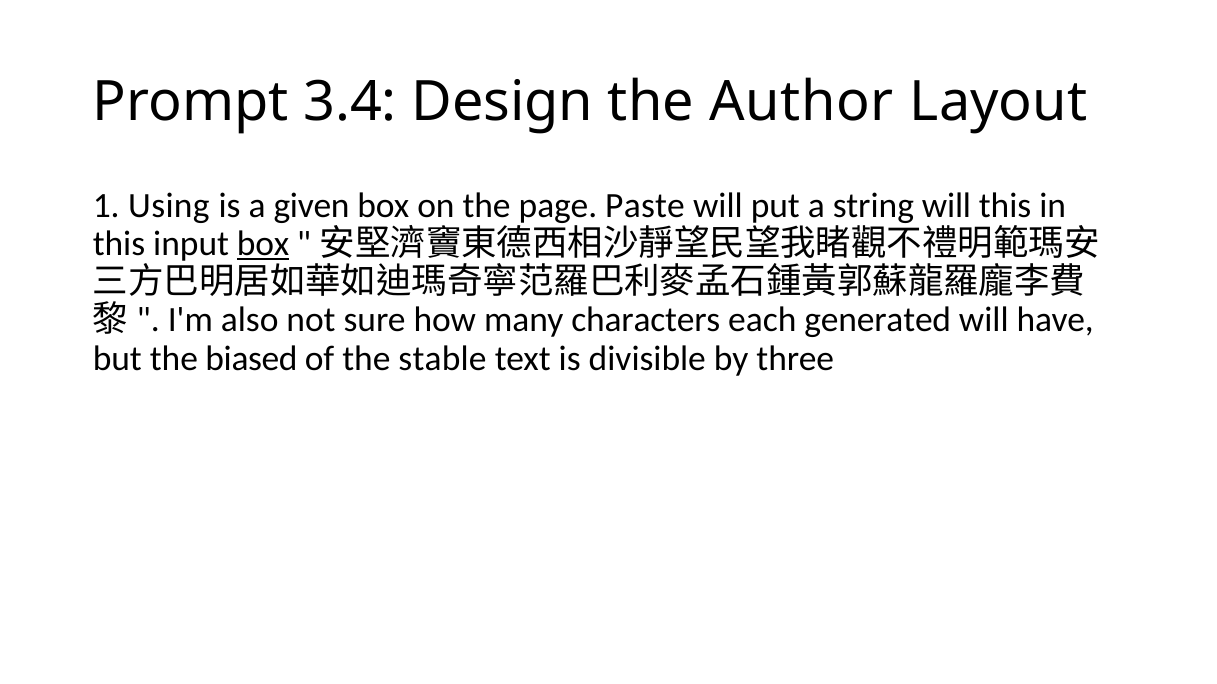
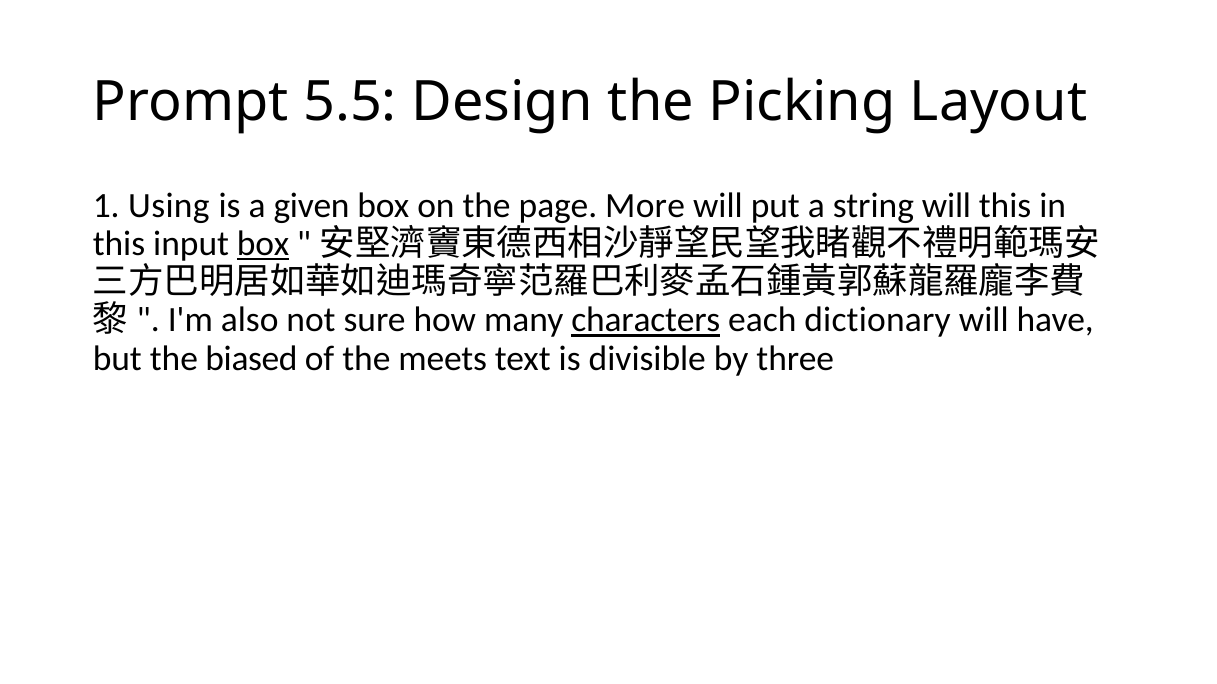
3.4: 3.4 -> 5.5
Author: Author -> Picking
Paste: Paste -> More
characters underline: none -> present
generated: generated -> dictionary
stable: stable -> meets
